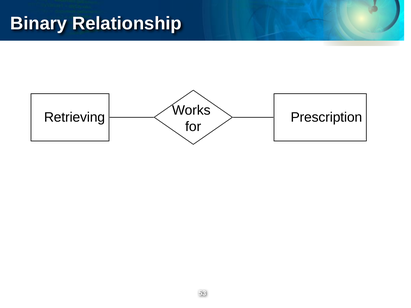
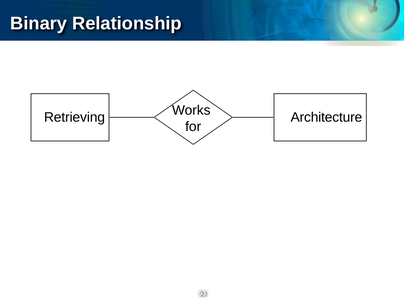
Prescription: Prescription -> Architecture
